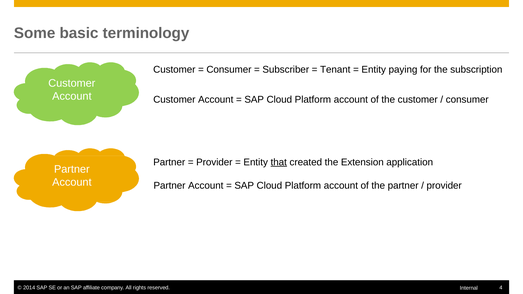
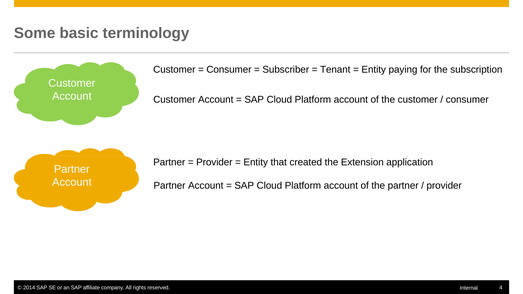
that underline: present -> none
